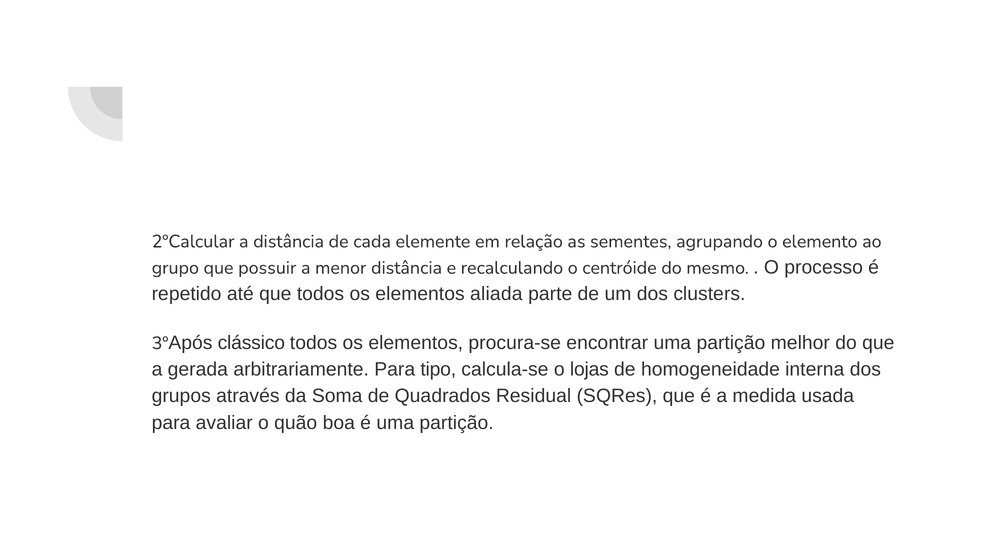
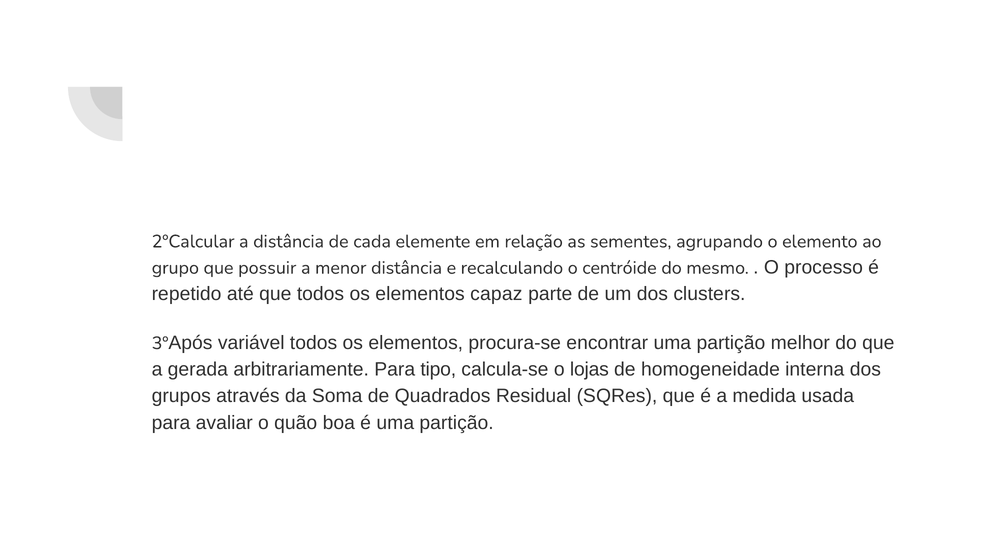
aliada: aliada -> capaz
clássico: clássico -> variável
